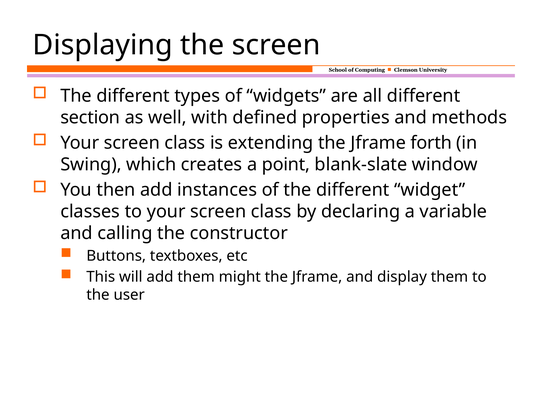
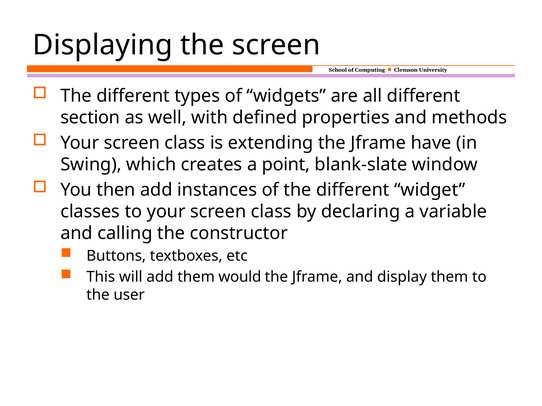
forth: forth -> have
might: might -> would
